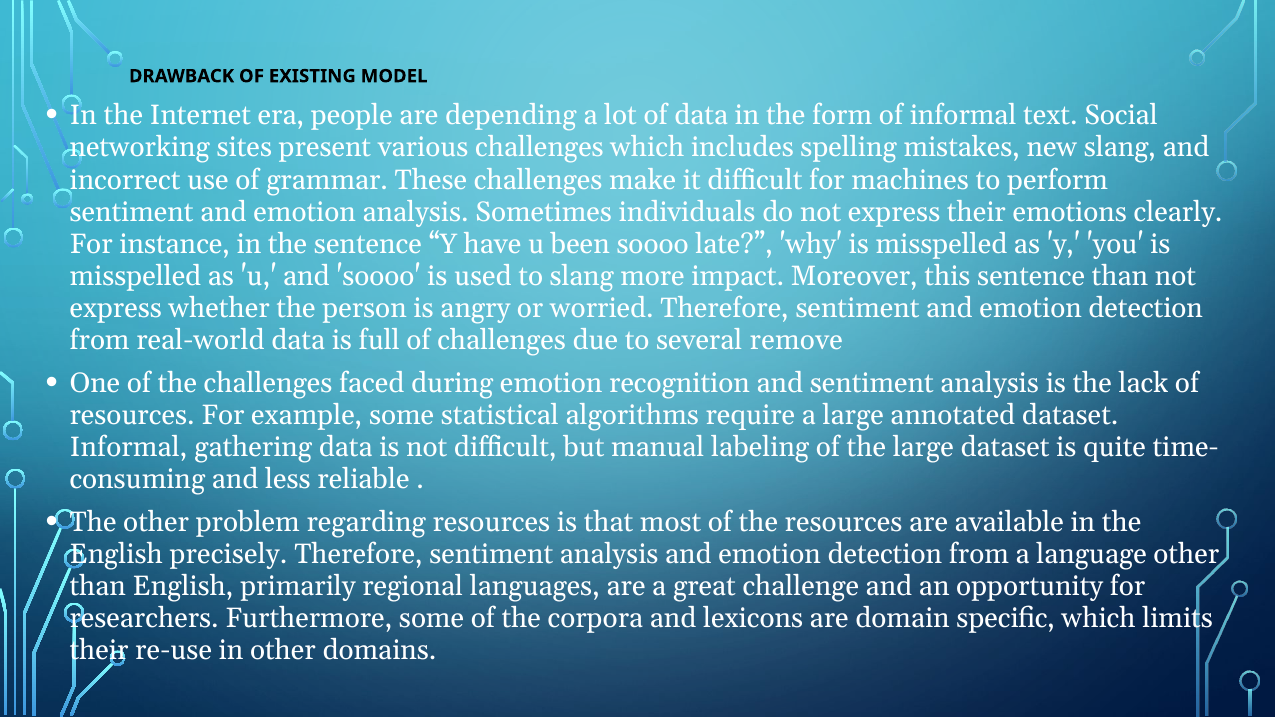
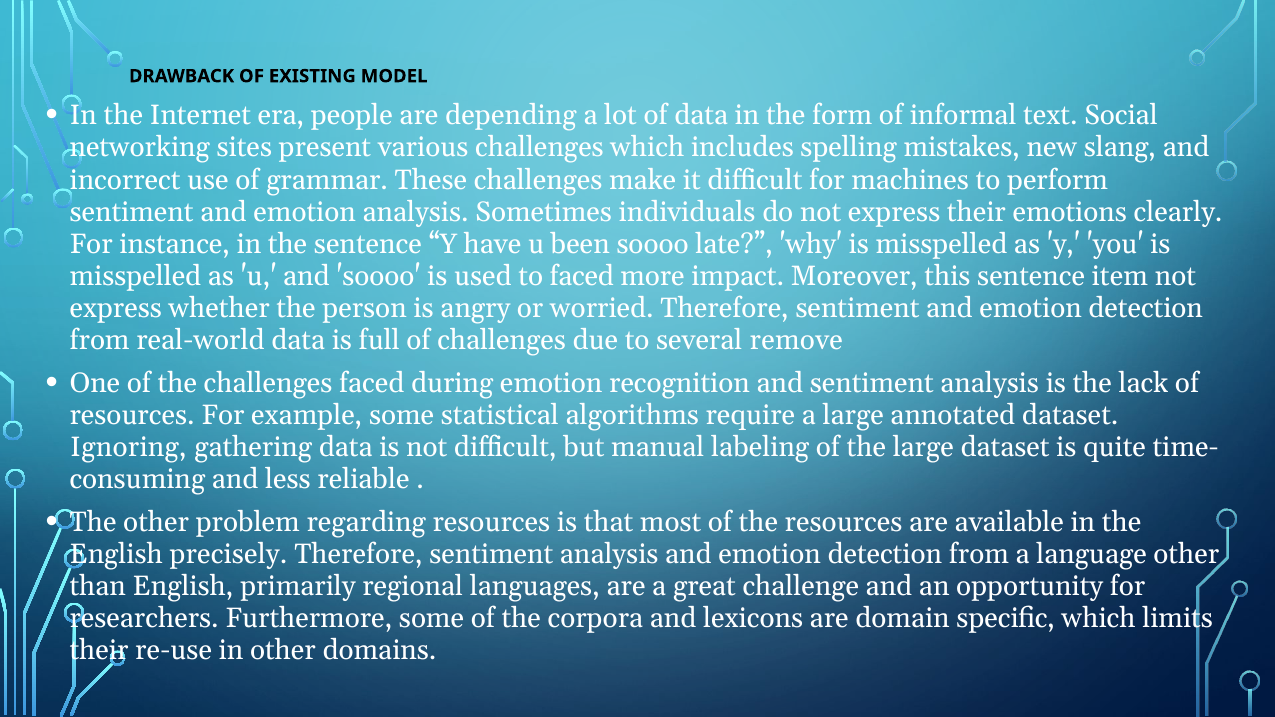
to slang: slang -> faced
sentence than: than -> item
Informal at (129, 447): Informal -> Ignoring
